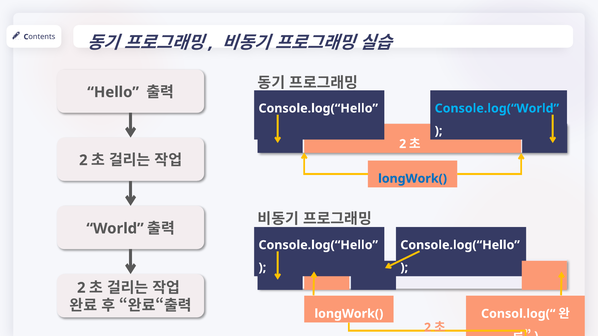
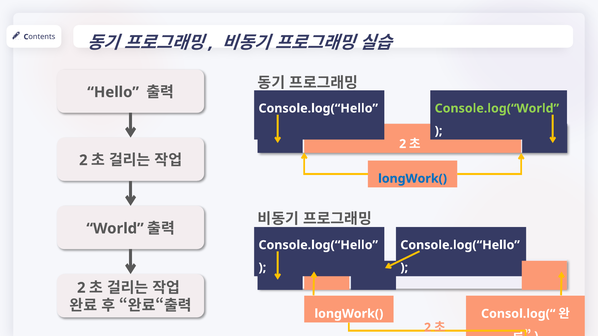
Console.log(“World colour: light blue -> light green
